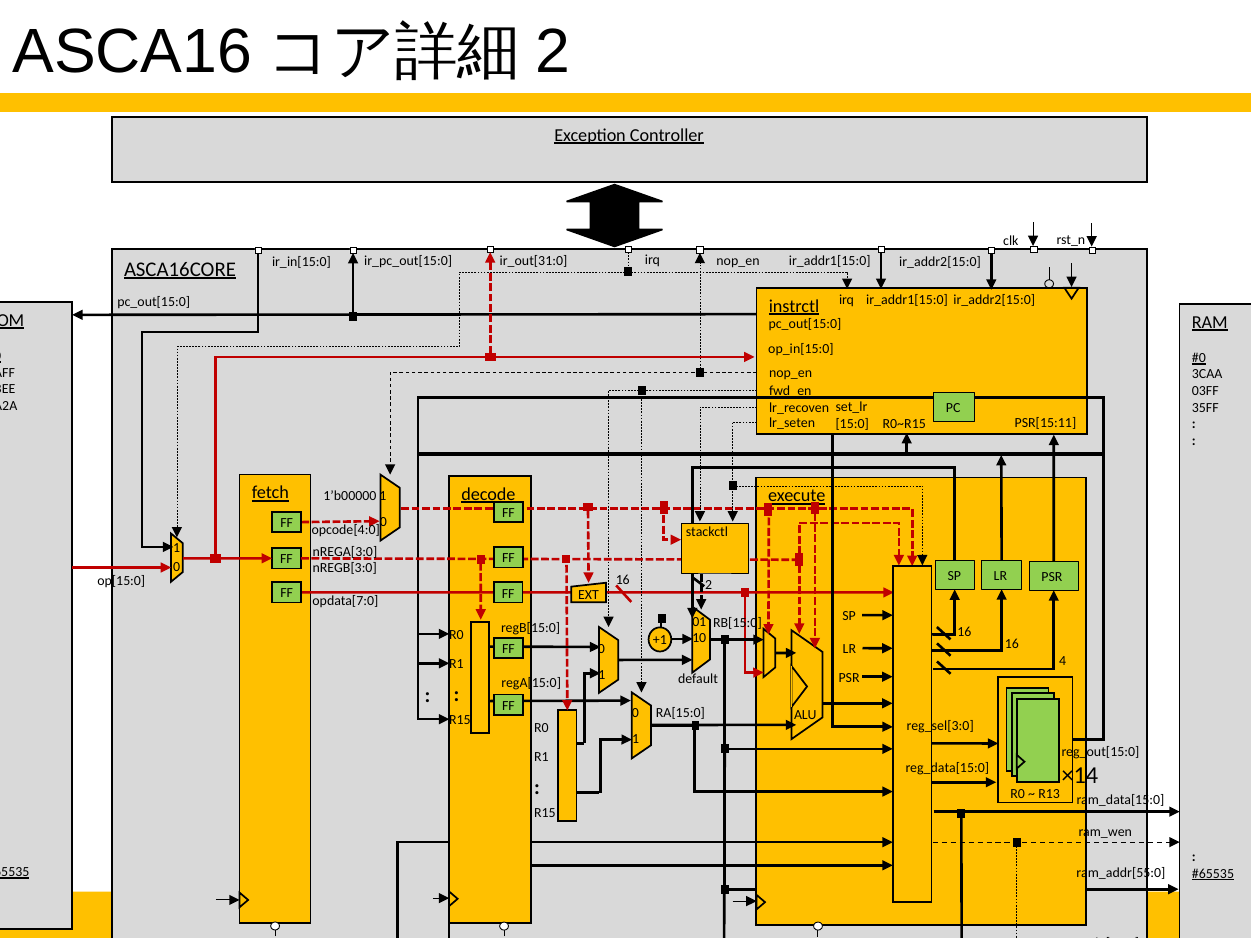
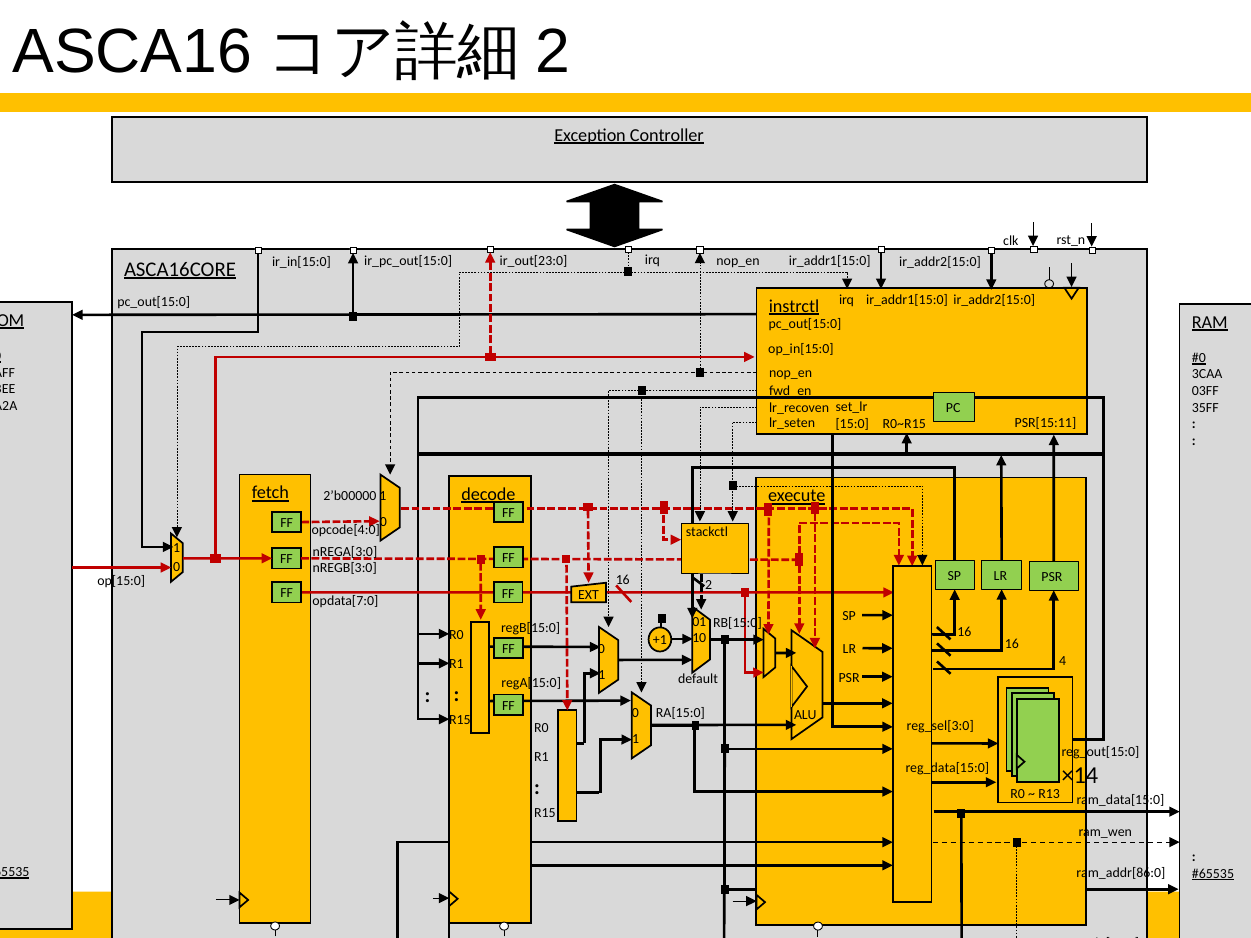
ir_out[31:0: ir_out[31:0 -> ir_out[23:0
1’b00000: 1’b00000 -> 2’b00000
ram_addr[55:0: ram_addr[55:0 -> ram_addr[86:0
